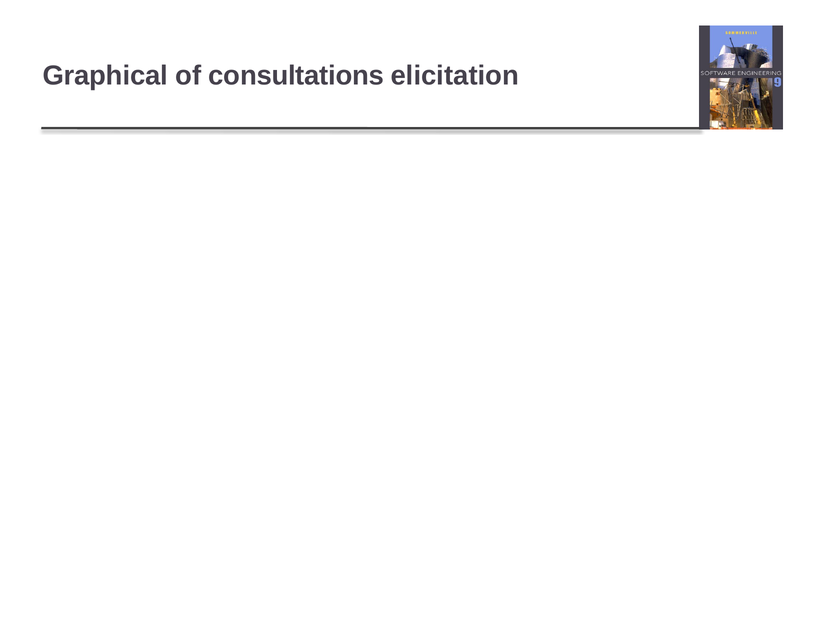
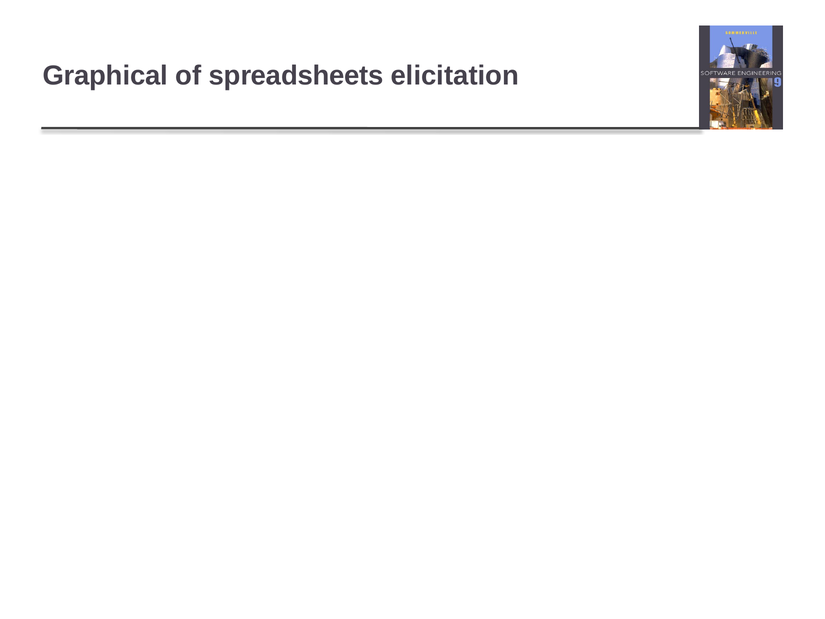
consultations: consultations -> spreadsheets
